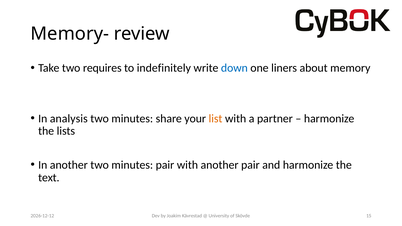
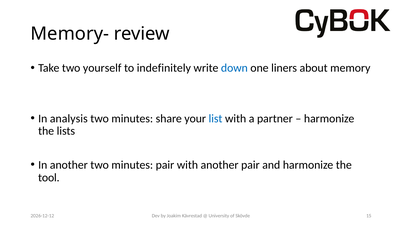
requires: requires -> yourself
list colour: orange -> blue
text: text -> tool
